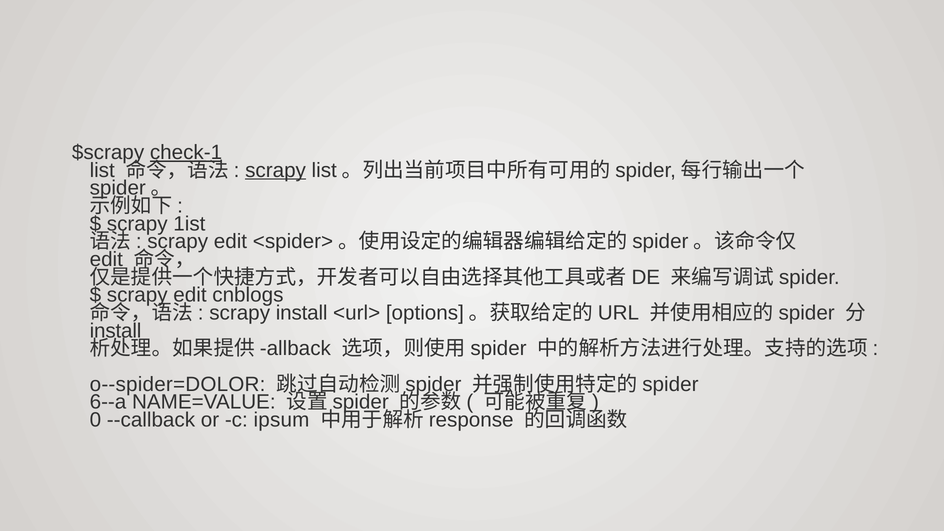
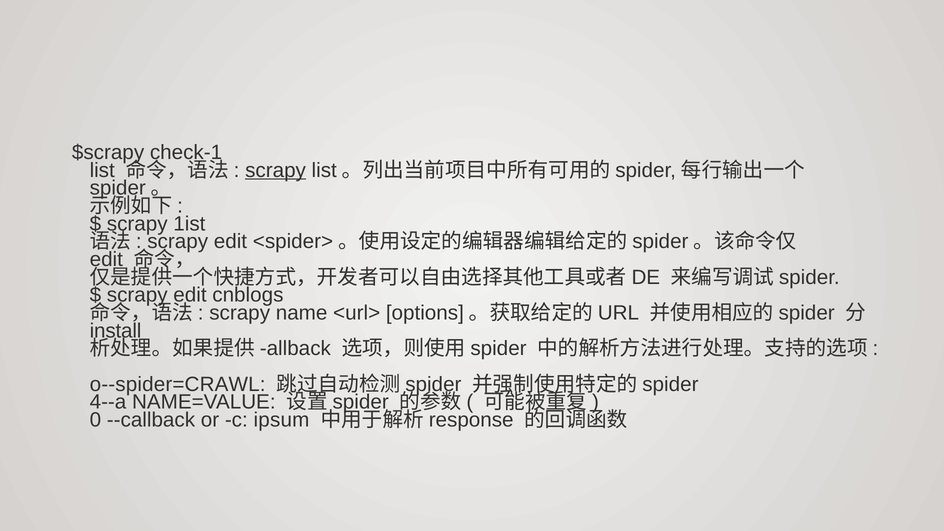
check-1 underline: present -> none
scrapy install: install -> name
o--spider=DOLOR: o--spider=DOLOR -> o--spider=CRAWL
6--a: 6--a -> 4--a
